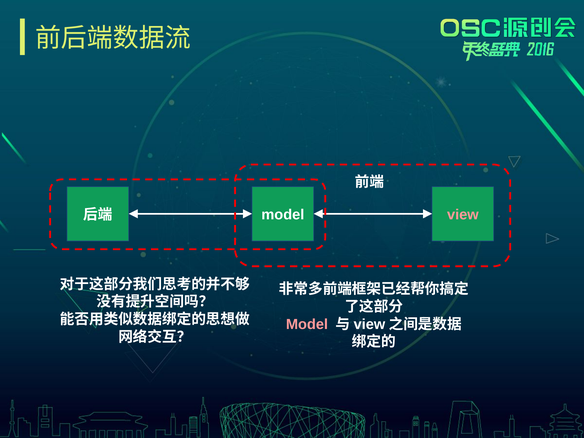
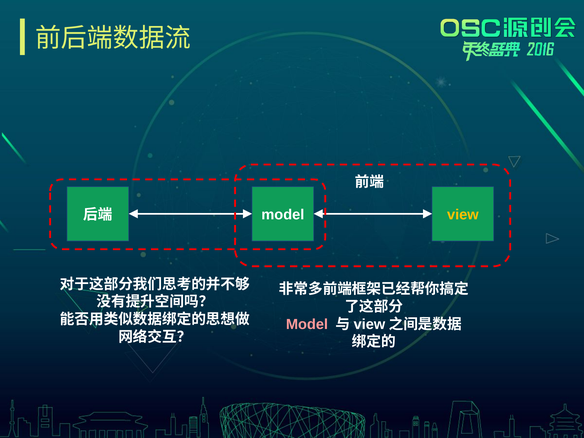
view colour: pink -> yellow
